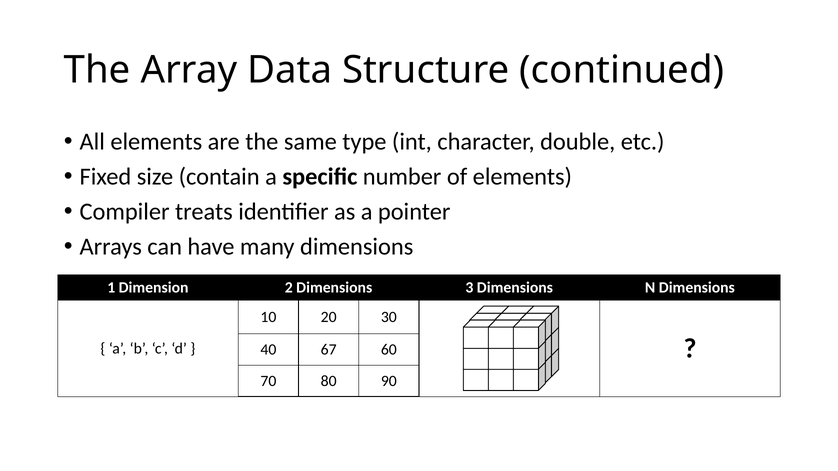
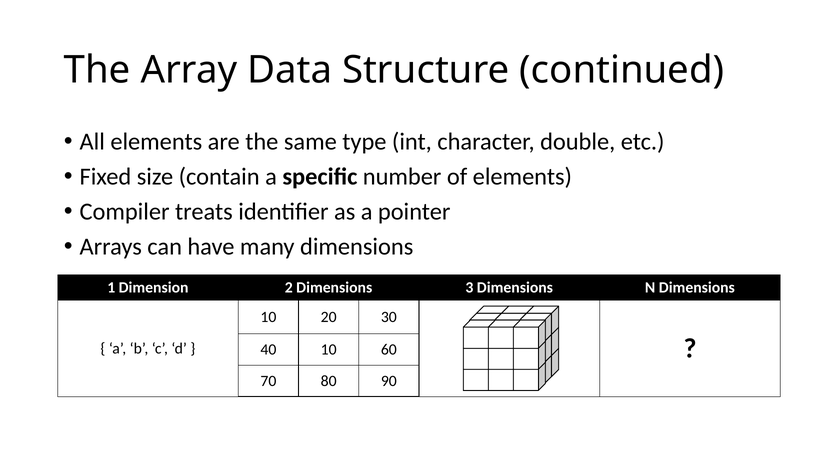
40 67: 67 -> 10
